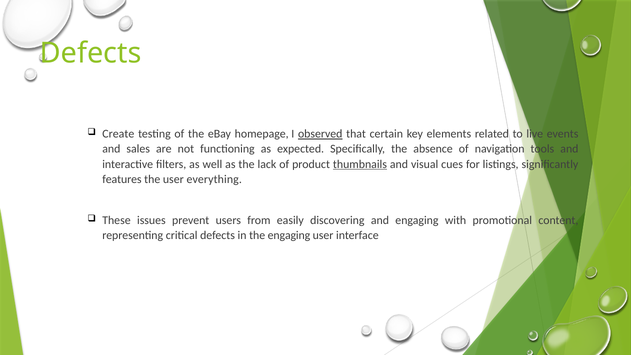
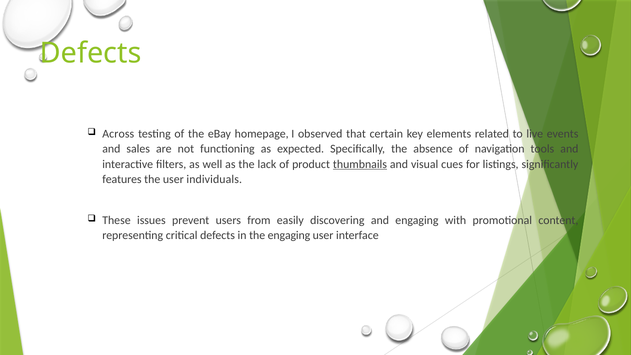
Create: Create -> Across
observed underline: present -> none
everything: everything -> individuals
